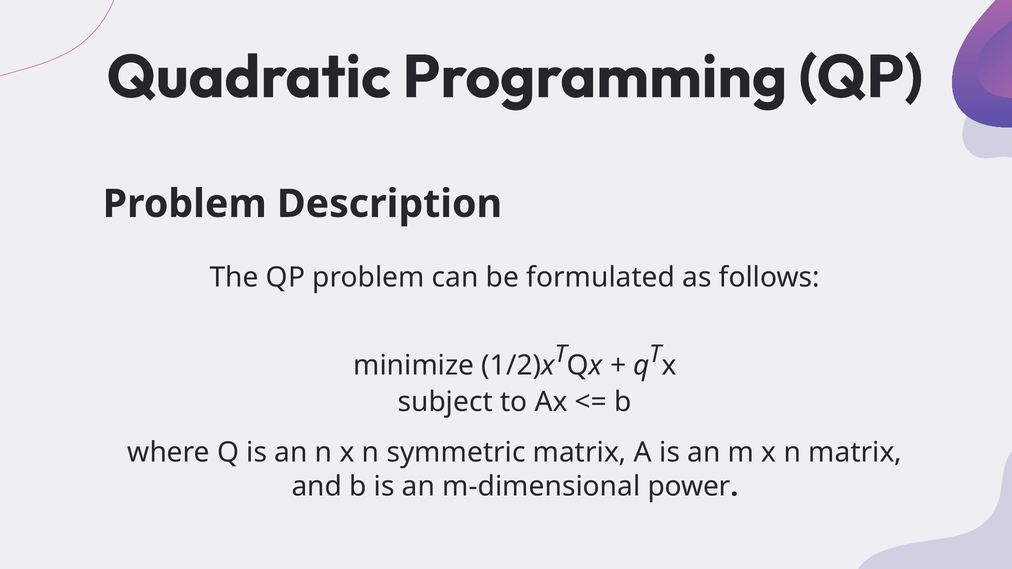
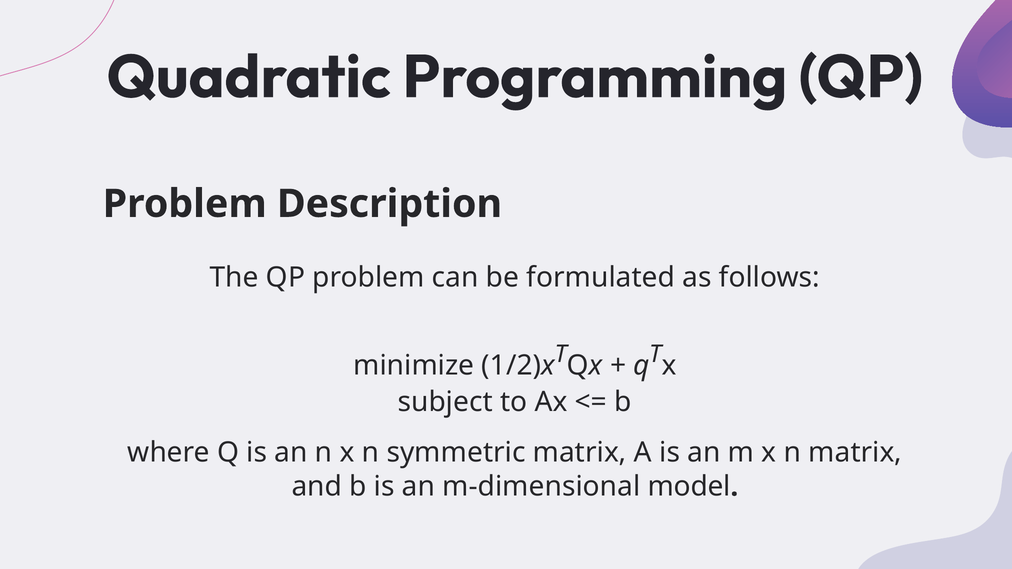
power: power -> model
